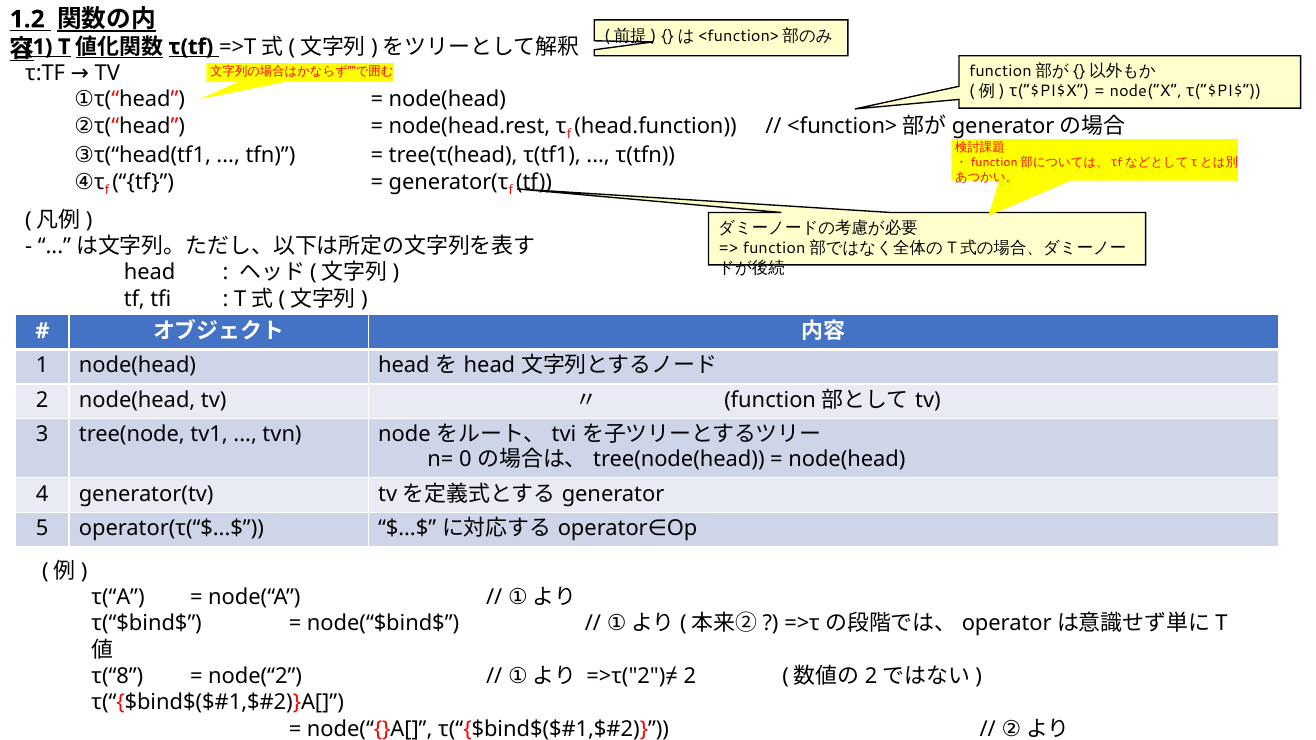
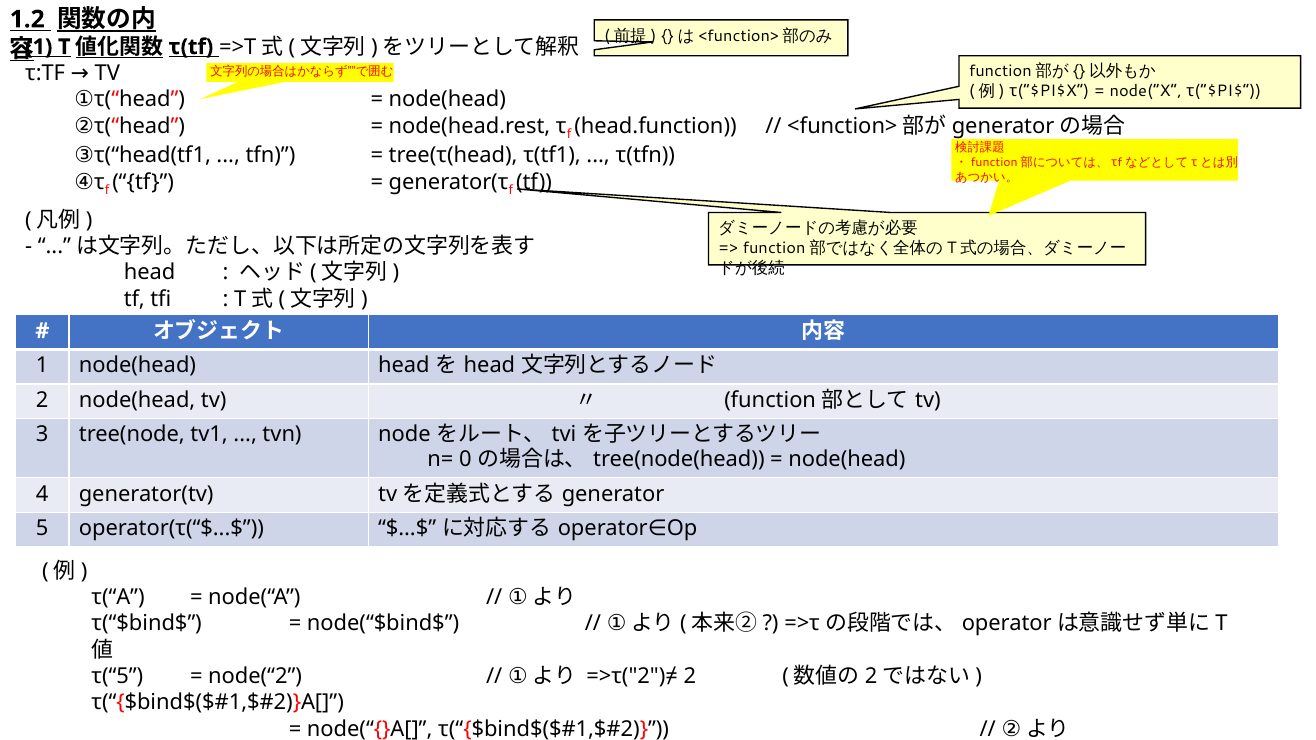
τ(“8: τ(“8 -> τ(“5
